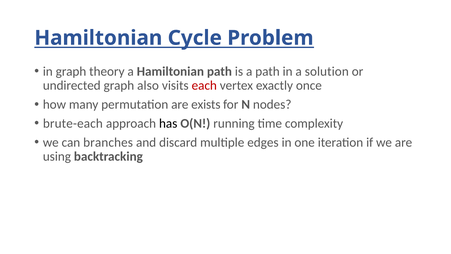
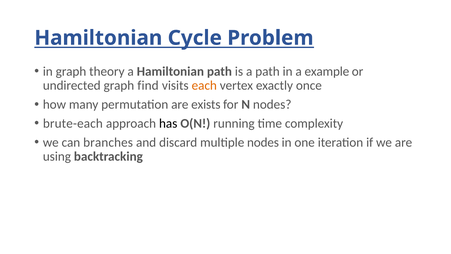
solution: solution -> example
also: also -> find
each colour: red -> orange
multiple edges: edges -> nodes
